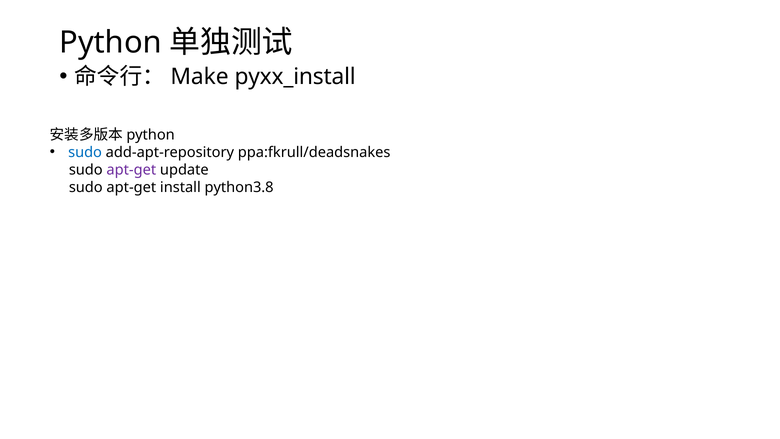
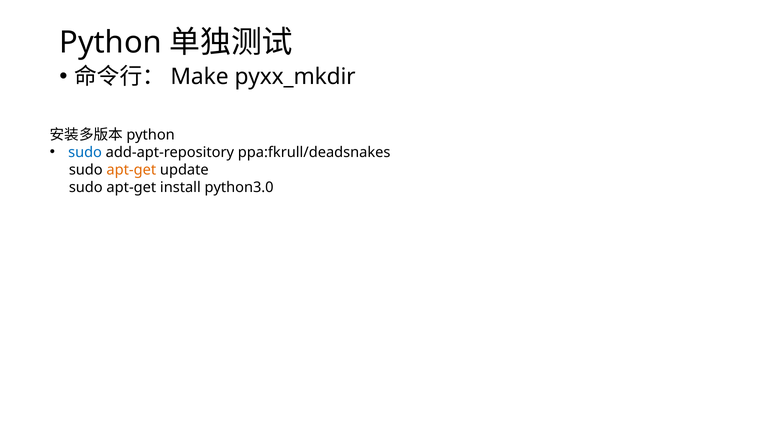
pyxx_install: pyxx_install -> pyxx_mkdir
apt-get at (131, 170) colour: purple -> orange
python3.8: python3.8 -> python3.0
